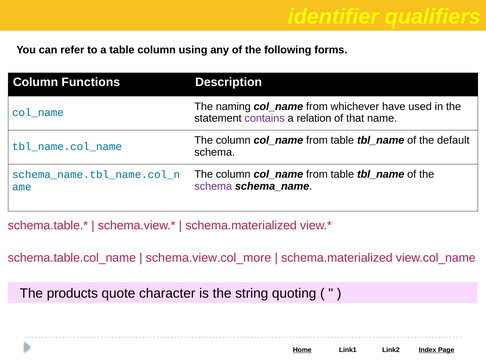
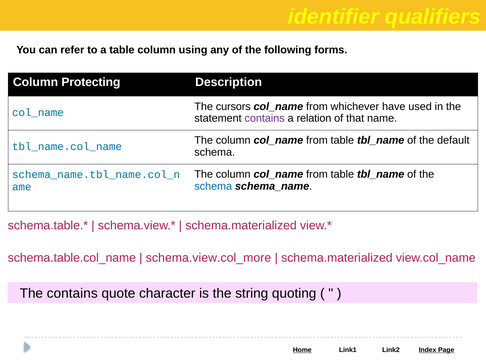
Functions: Functions -> Protecting
naming: naming -> cursors
schema at (213, 187) colour: purple -> blue
The products: products -> contains
